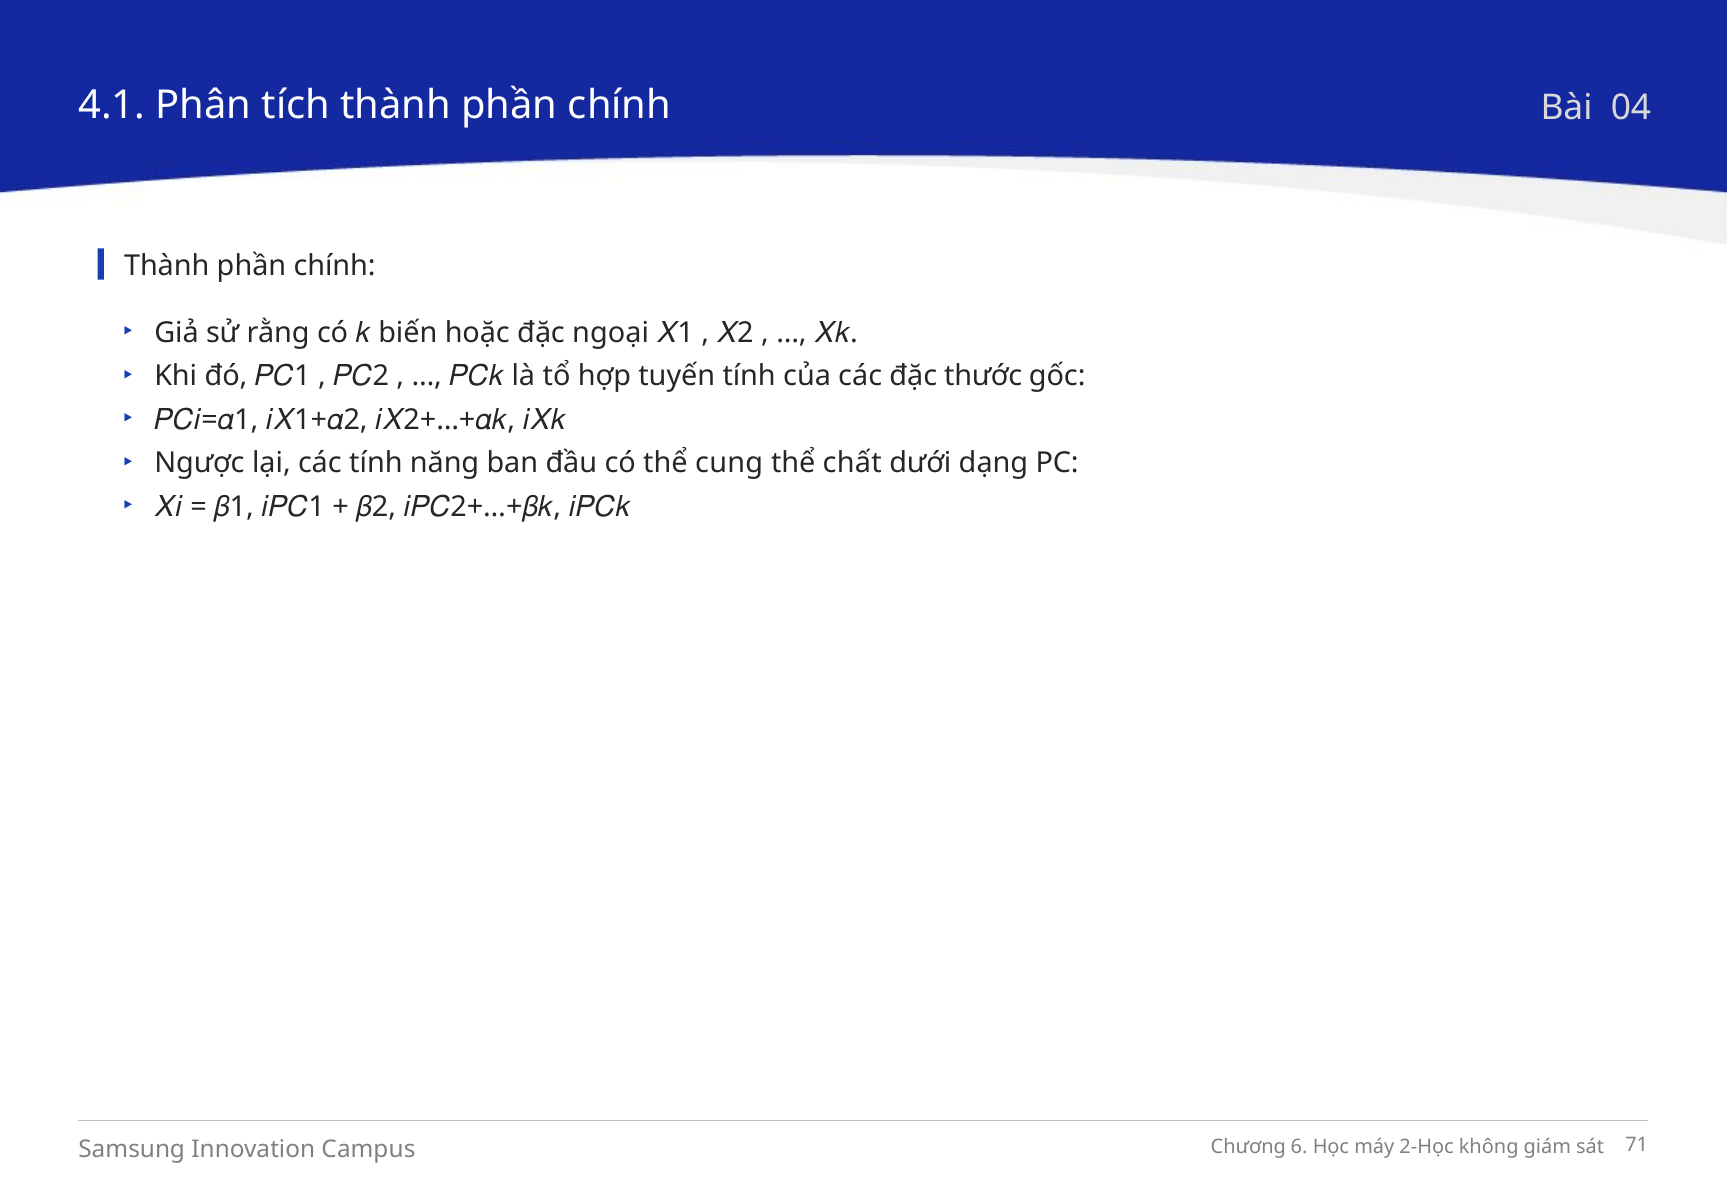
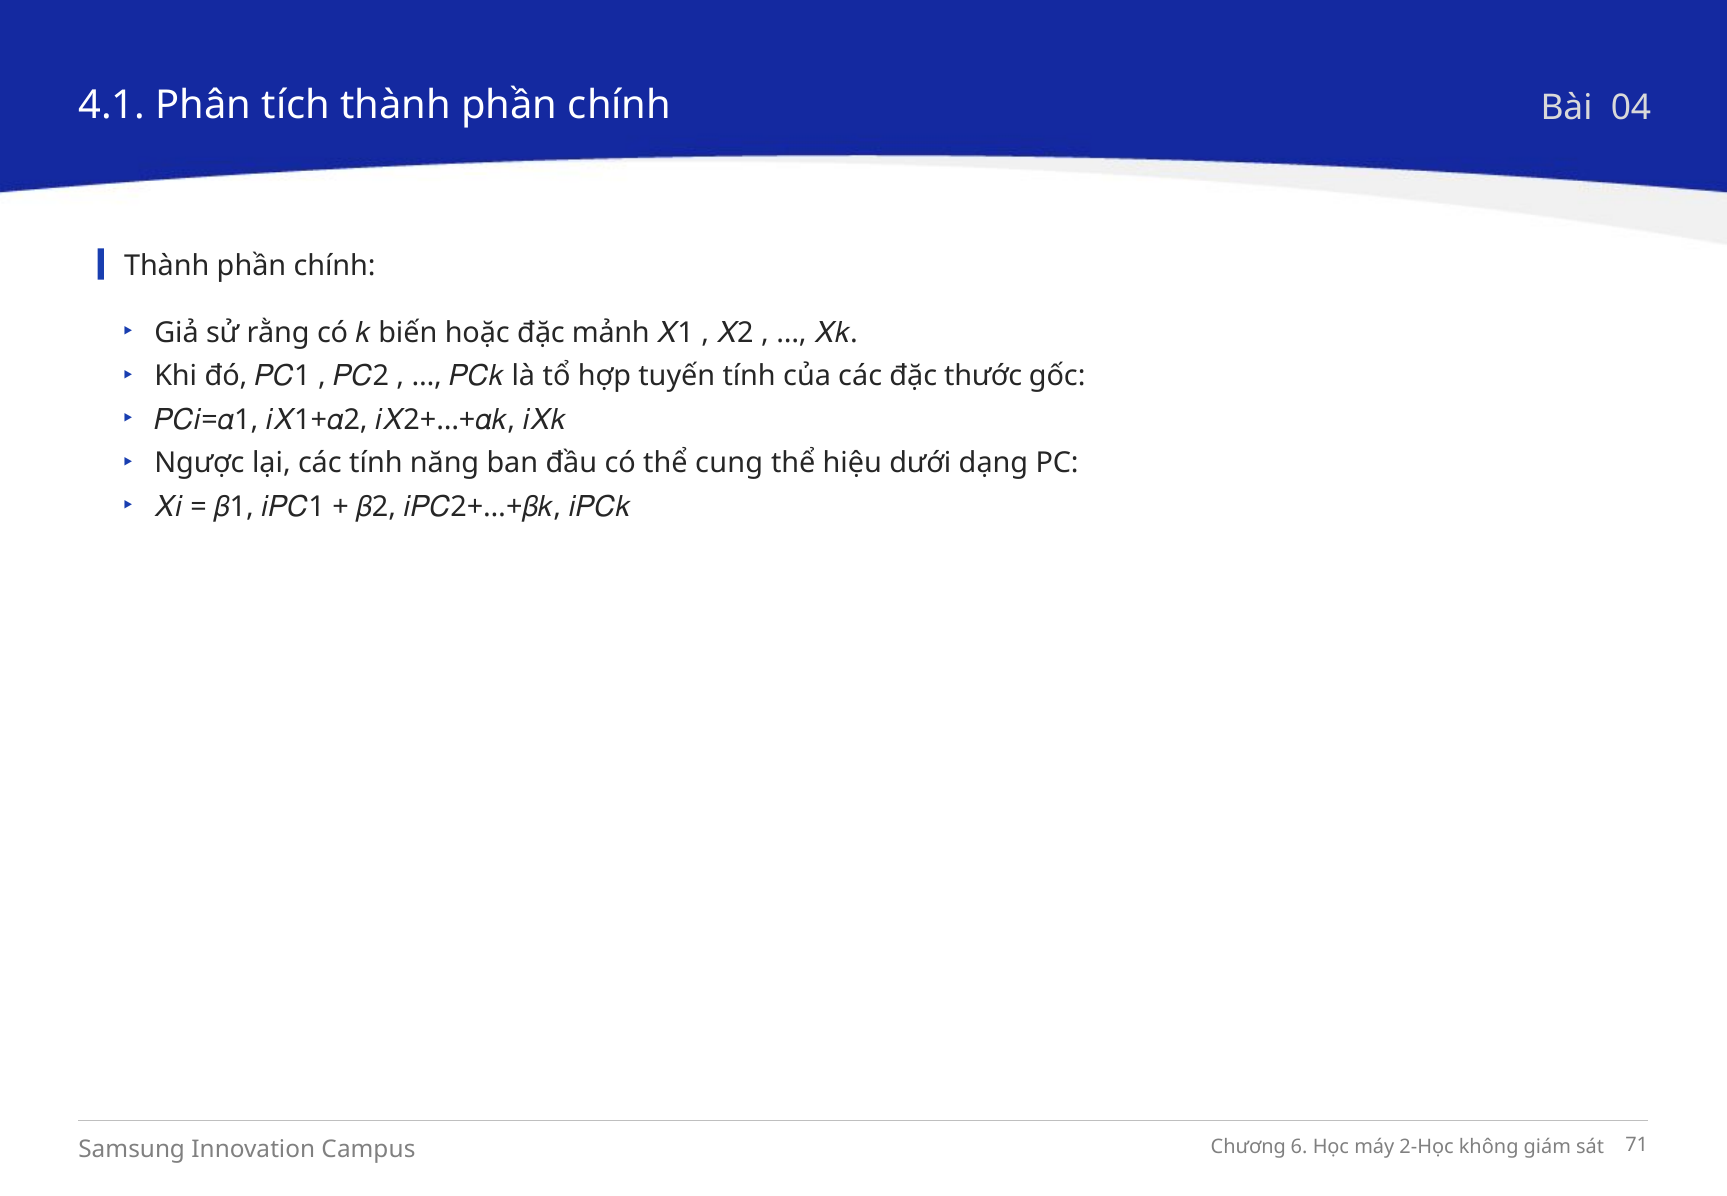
ngoại: ngoại -> mảnh
chất: chất -> hiệu
